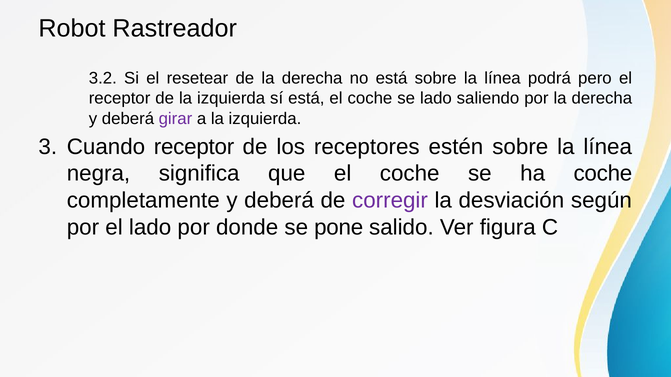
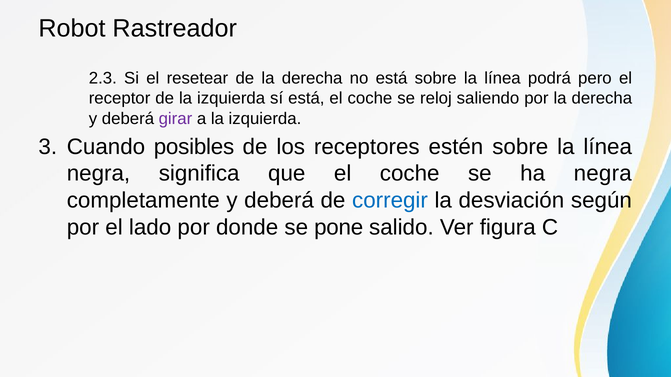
3.2: 3.2 -> 2.3
se lado: lado -> reloj
Cuando receptor: receptor -> posibles
ha coche: coche -> negra
corregir colour: purple -> blue
